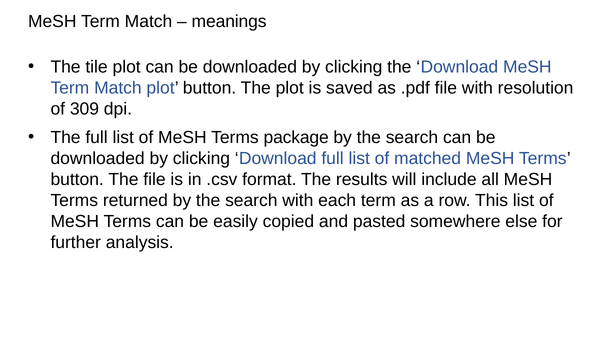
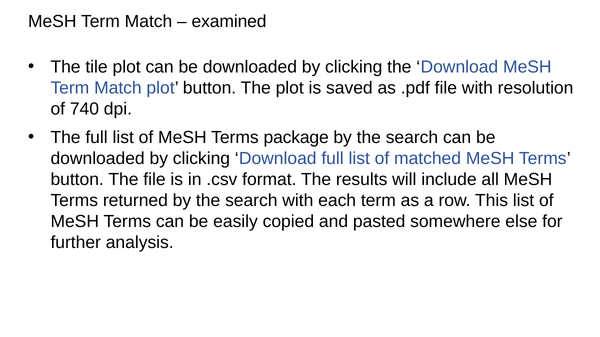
meanings: meanings -> examined
309: 309 -> 740
